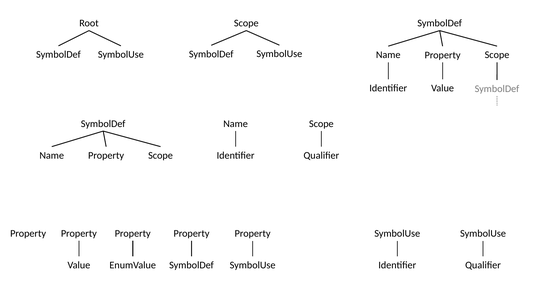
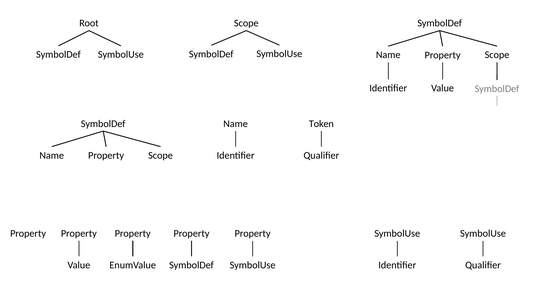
Scope at (321, 124): Scope -> Token
